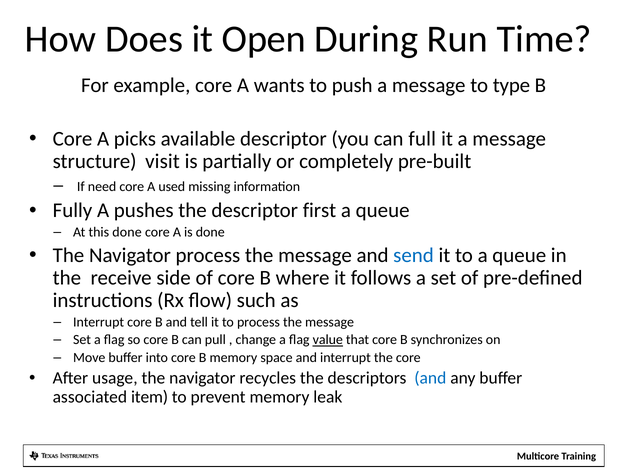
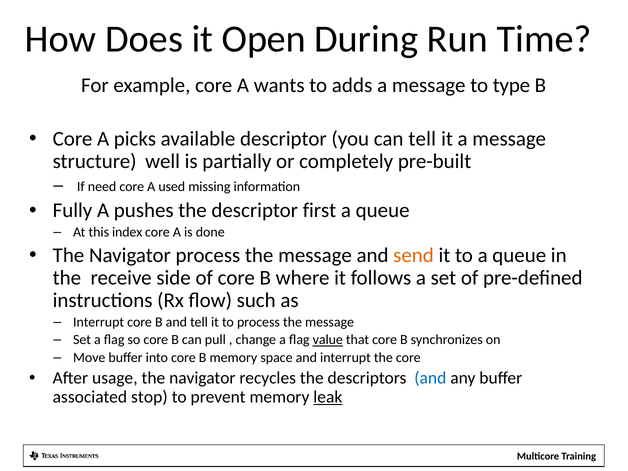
push: push -> adds
can full: full -> tell
visit: visit -> well
this done: done -> index
send colour: blue -> orange
item: item -> stop
leak underline: none -> present
